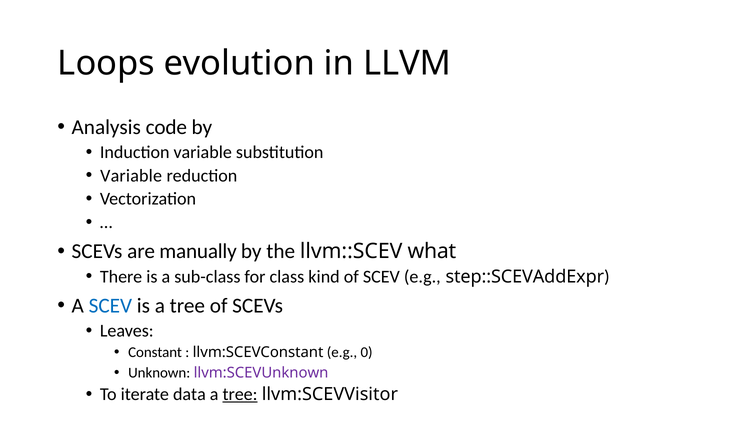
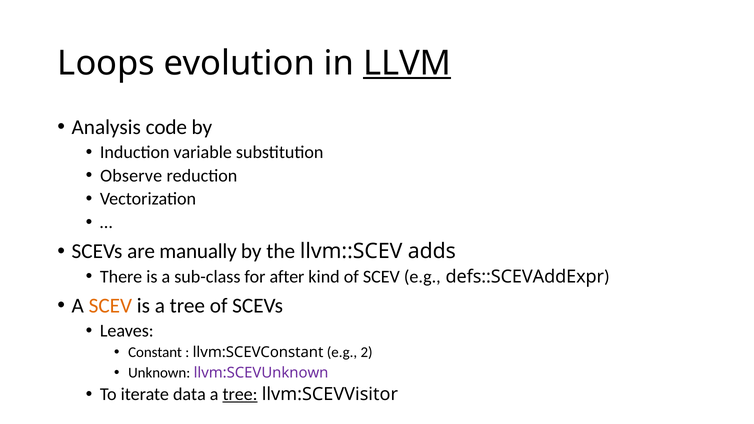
LLVM underline: none -> present
Variable at (131, 176): Variable -> Observe
what: what -> adds
class: class -> after
step::SCEVAddExpr: step::SCEVAddExpr -> defs::SCEVAddExpr
SCEV at (110, 306) colour: blue -> orange
0: 0 -> 2
